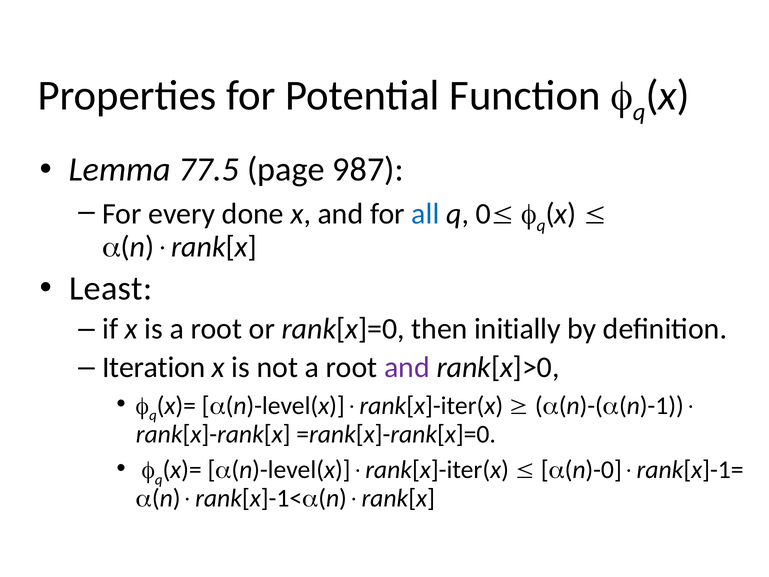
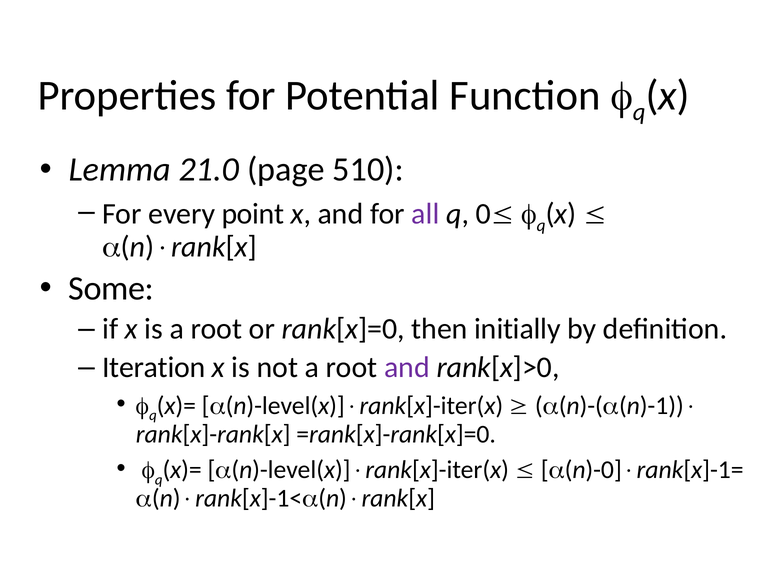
77.5: 77.5 -> 21.0
987: 987 -> 510
done: done -> point
all colour: blue -> purple
Least: Least -> Some
